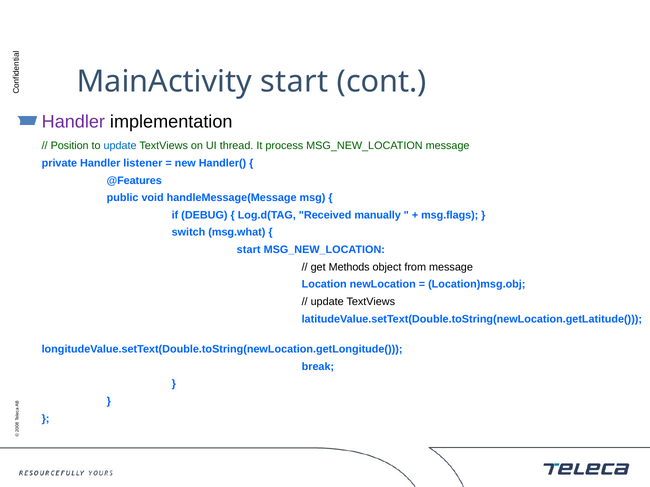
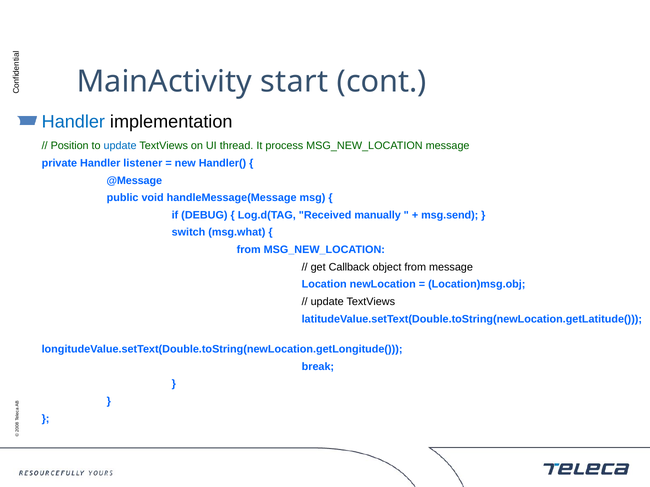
Handler at (73, 122) colour: purple -> blue
@Features: @Features -> @Message
msg.flags: msg.flags -> msg.send
start at (249, 250): start -> from
Methods: Methods -> Callback
